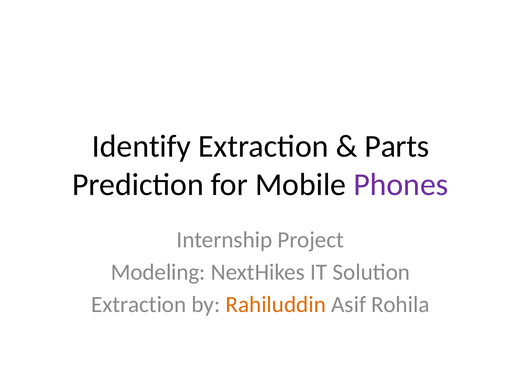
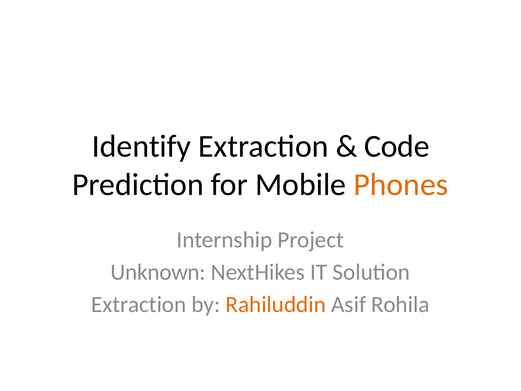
Parts: Parts -> Code
Phones colour: purple -> orange
Modeling: Modeling -> Unknown
